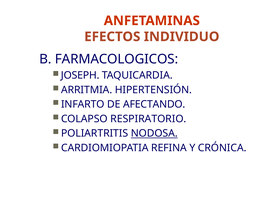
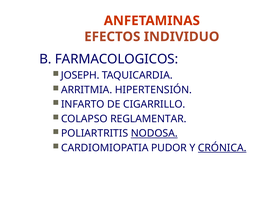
AFECTANDO: AFECTANDO -> CIGARRILLO
RESPIRATORIO: RESPIRATORIO -> REGLAMENTAR
REFINA: REFINA -> PUDOR
CRÓNICA underline: none -> present
